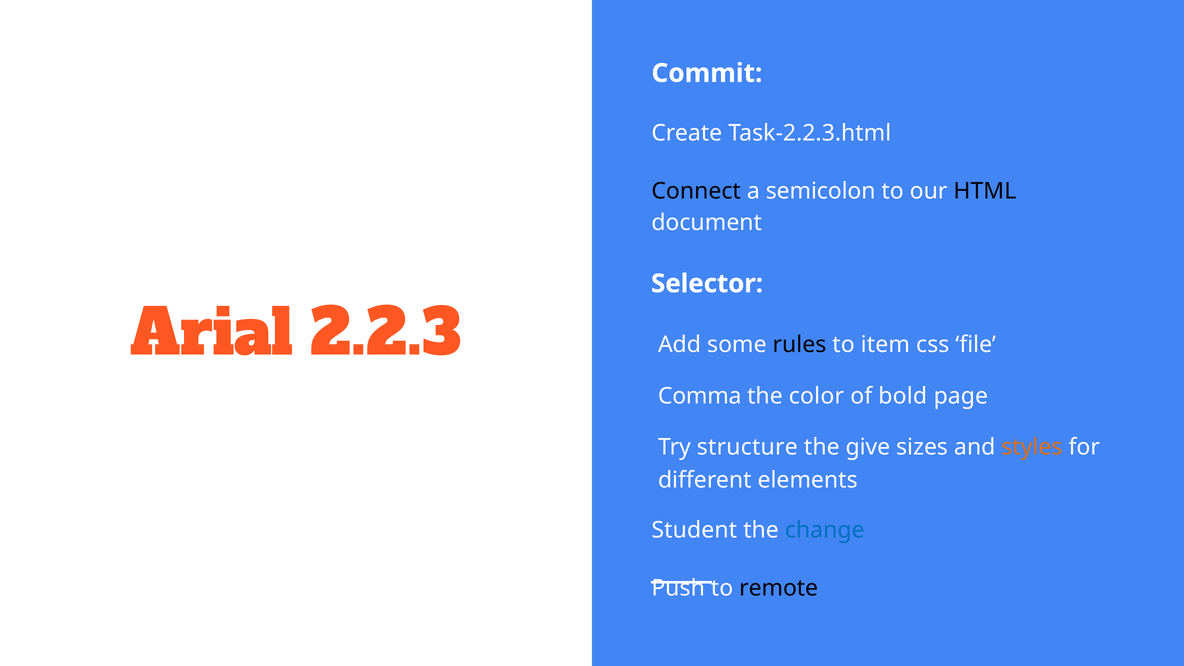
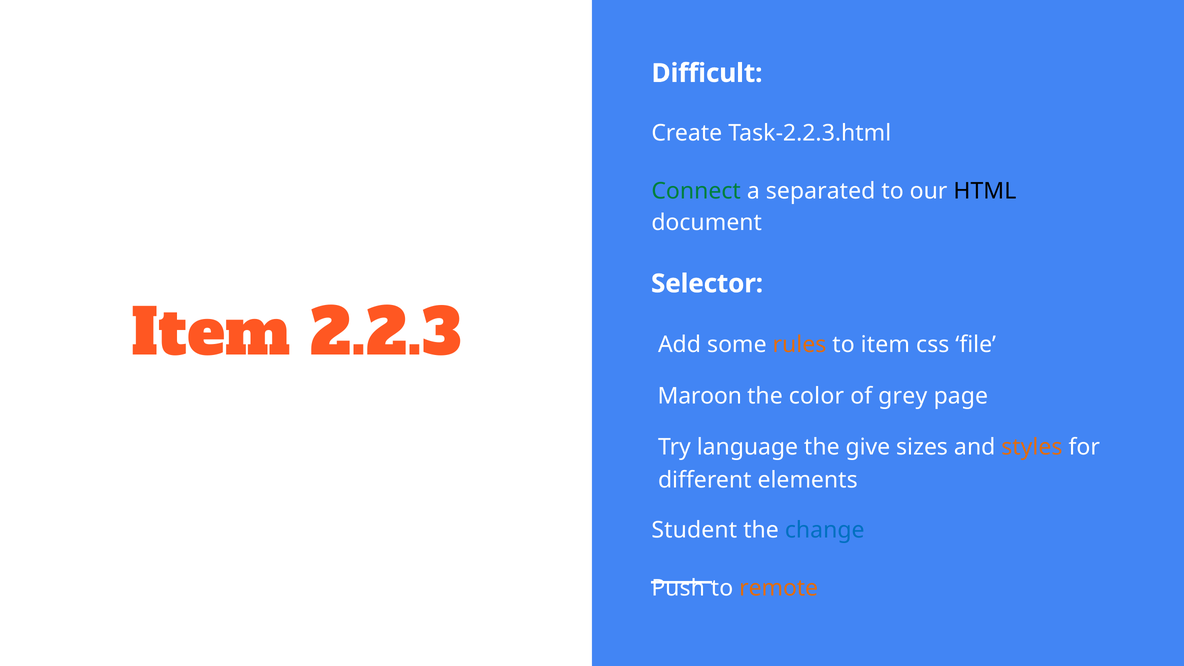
Commit: Commit -> Difficult
Connect colour: black -> green
semicolon: semicolon -> separated
Arial at (212, 334): Arial -> Item
rules colour: black -> orange
Comma: Comma -> Maroon
bold: bold -> grey
structure: structure -> language
remote colour: black -> orange
